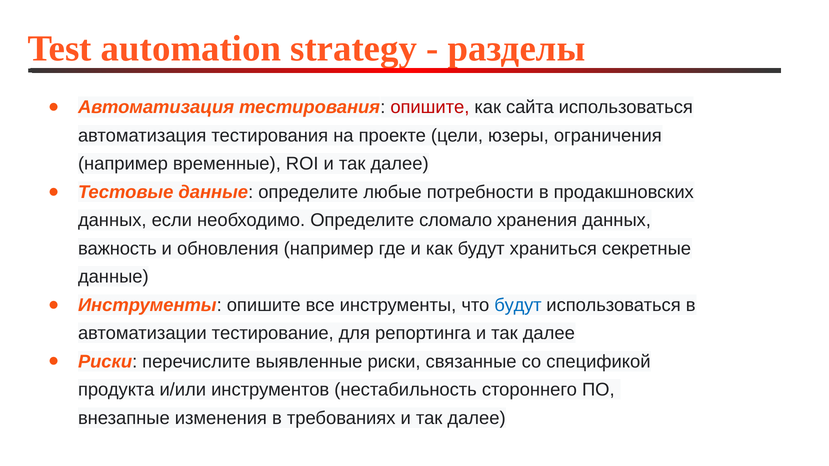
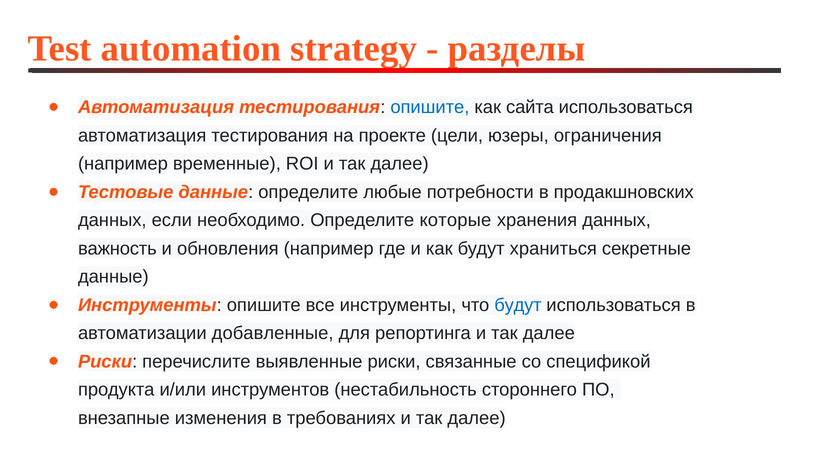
опишите at (430, 107) colour: red -> blue
сломало: сломало -> которые
тестирование: тестирование -> добавленные
